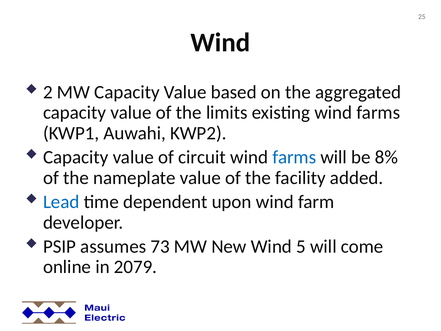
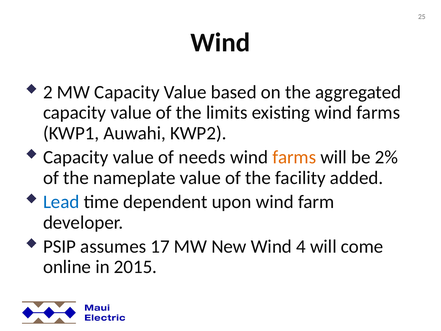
circuit: circuit -> needs
farms at (294, 157) colour: blue -> orange
8%: 8% -> 2%
73: 73 -> 17
5: 5 -> 4
2079: 2079 -> 2015
